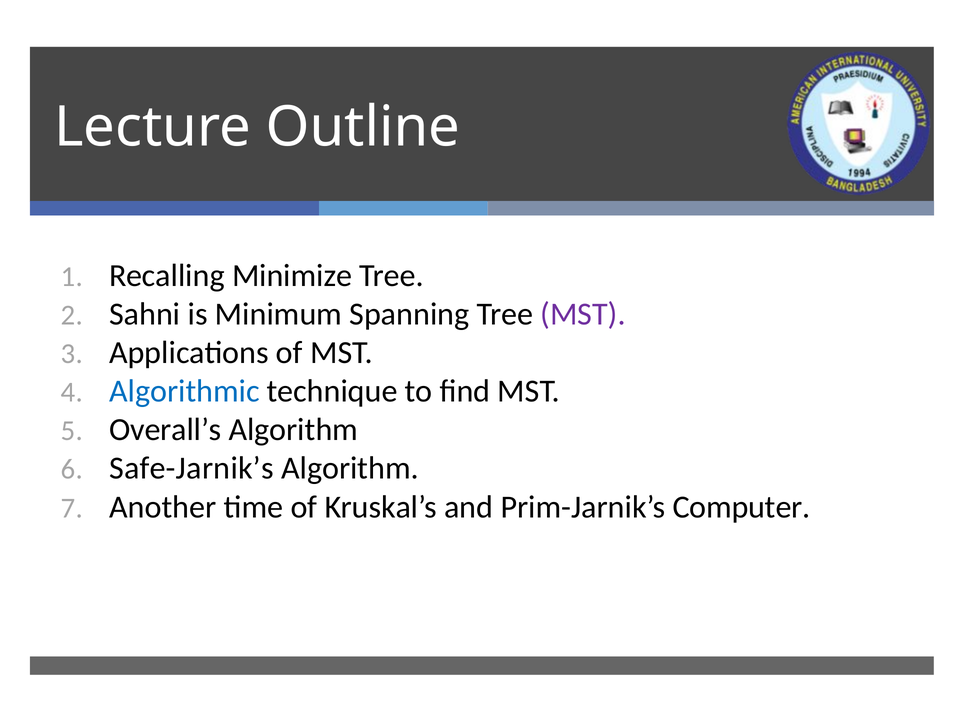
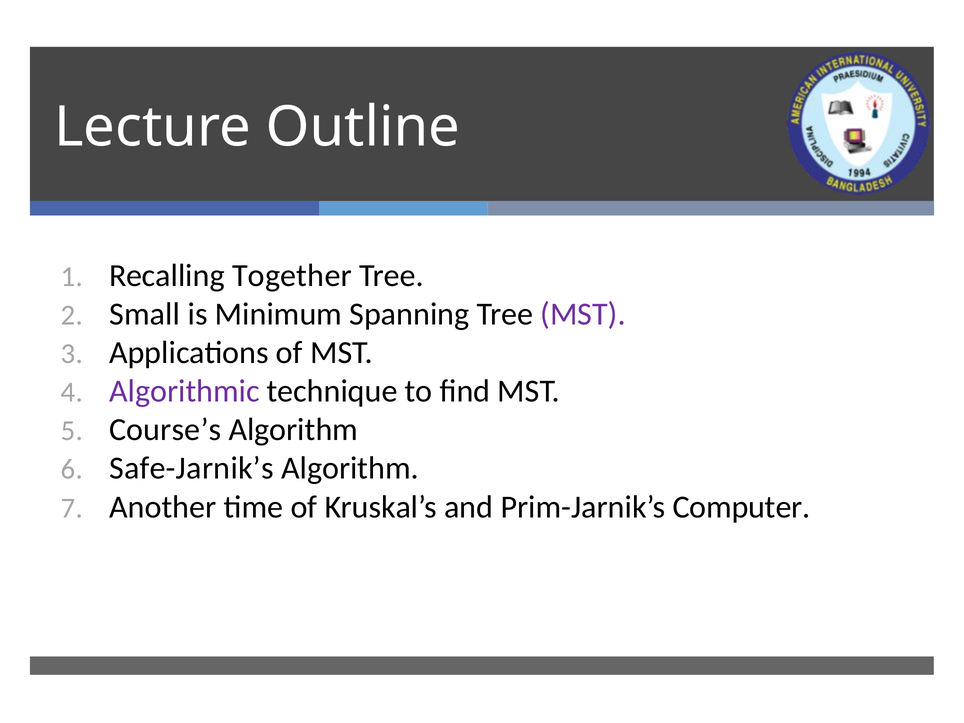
Minimize: Minimize -> Together
Sahni: Sahni -> Small
Algorithmic colour: blue -> purple
Overall’s: Overall’s -> Course’s
